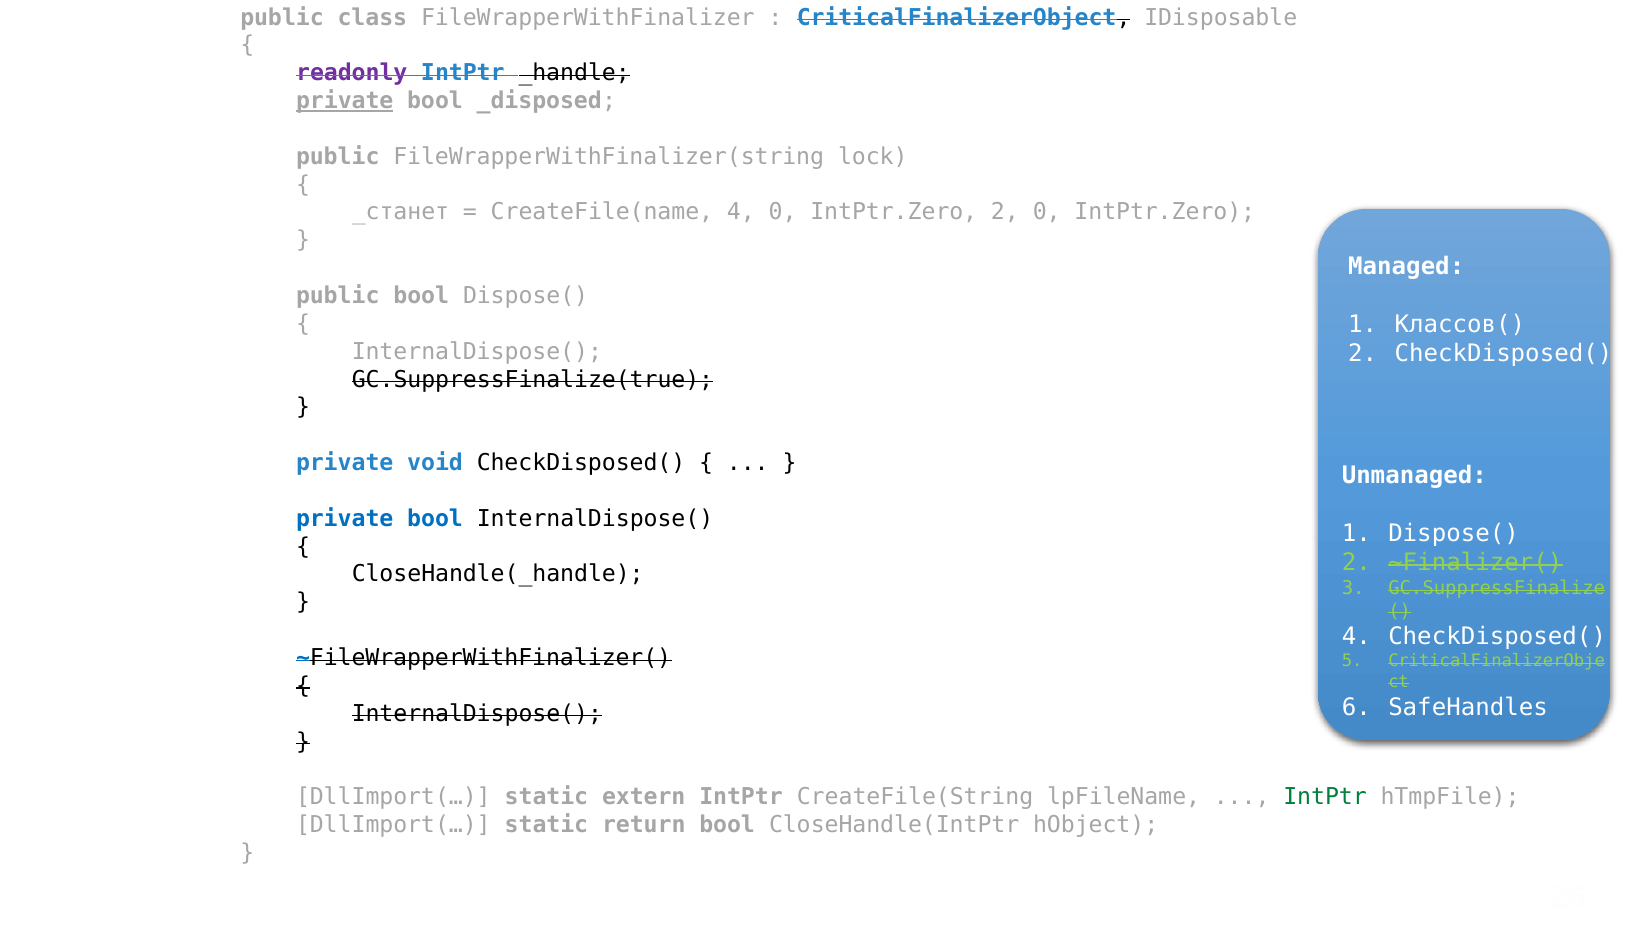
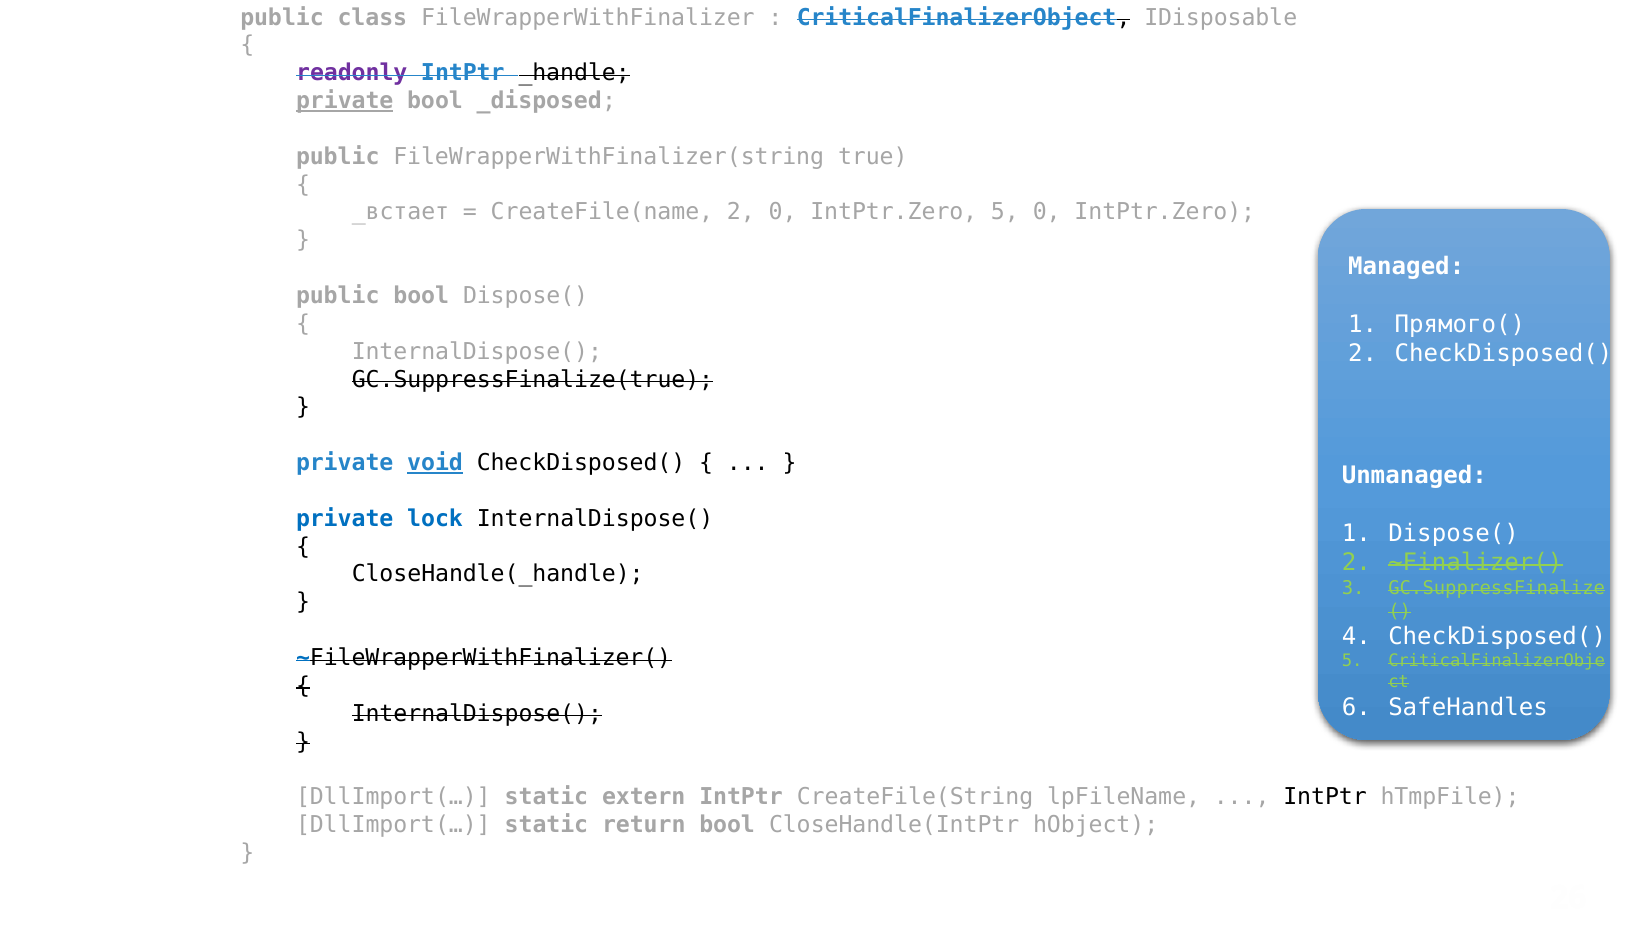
lock: lock -> true
_станет: _станет -> _встает
CreateFile(name 4: 4 -> 2
IntPtr.Zero 2: 2 -> 5
Классов(: Классов( -> Прямого(
void underline: none -> present
bool at (435, 518): bool -> lock
IntPtr at (1325, 797) colour: green -> black
